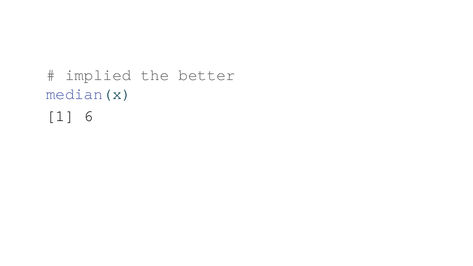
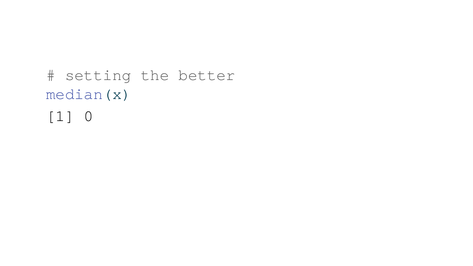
implied: implied -> setting
6: 6 -> 0
